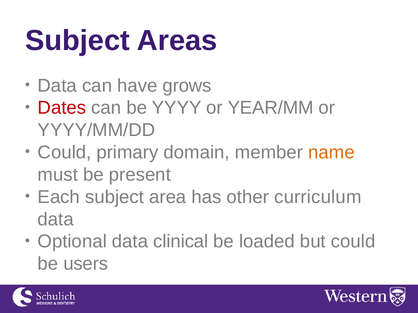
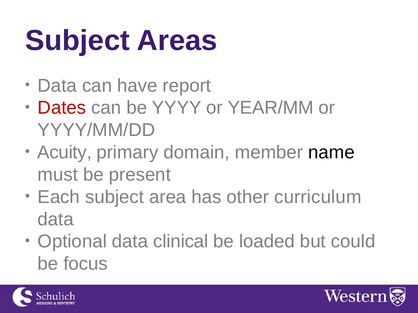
grows: grows -> report
Could at (64, 153): Could -> Acuity
name colour: orange -> black
users: users -> focus
